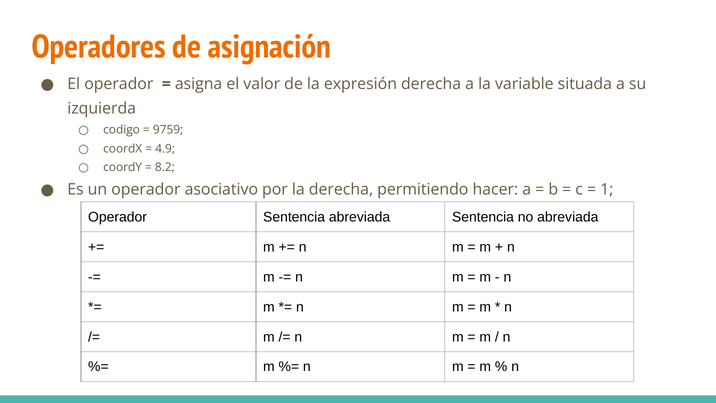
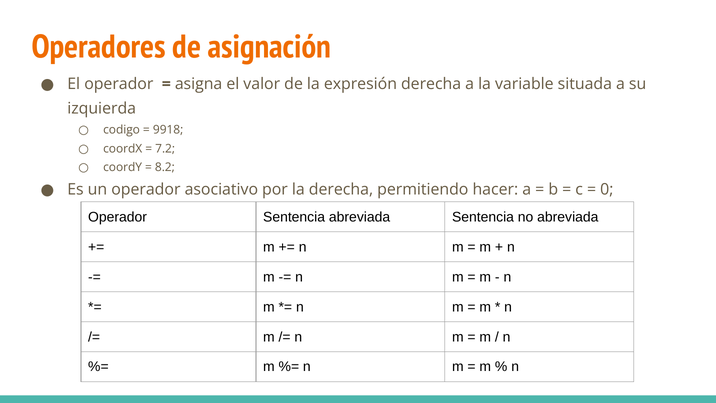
9759: 9759 -> 9918
4.9: 4.9 -> 7.2
1: 1 -> 0
